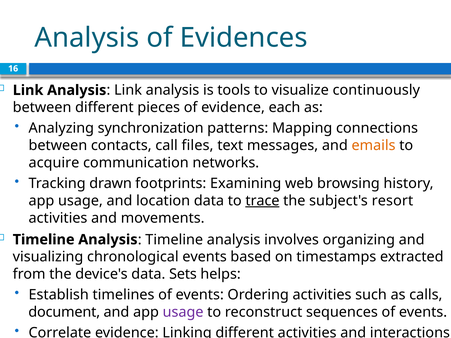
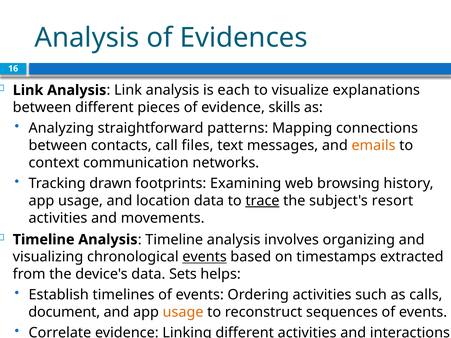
tools: tools -> each
continuously: continuously -> explanations
each: each -> skills
synchronization: synchronization -> straightforward
acquire: acquire -> context
events at (205, 257) underline: none -> present
usage at (183, 312) colour: purple -> orange
